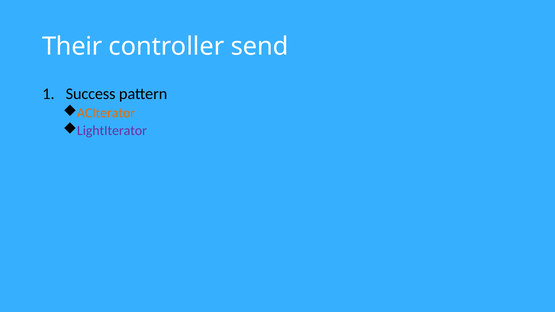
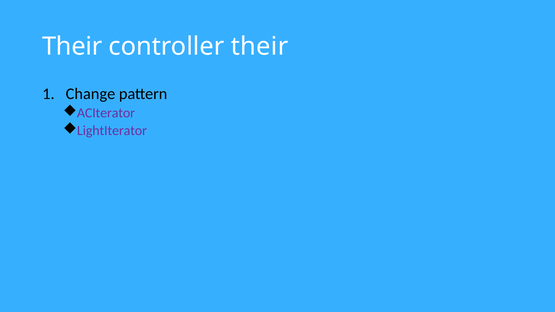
controller send: send -> their
Success: Success -> Change
ACIterator colour: orange -> purple
